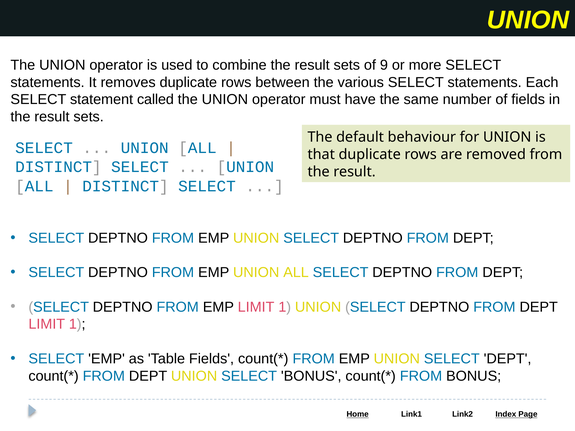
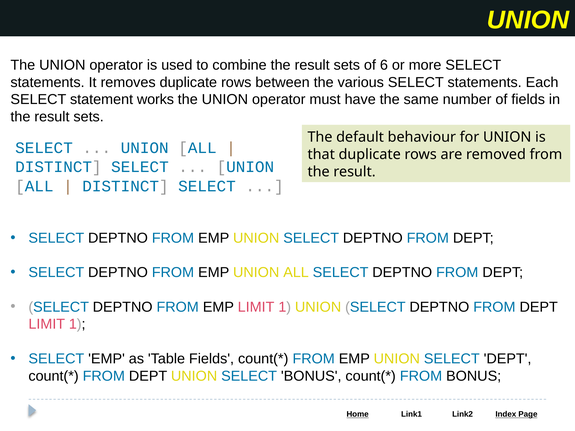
9: 9 -> 6
called: called -> works
